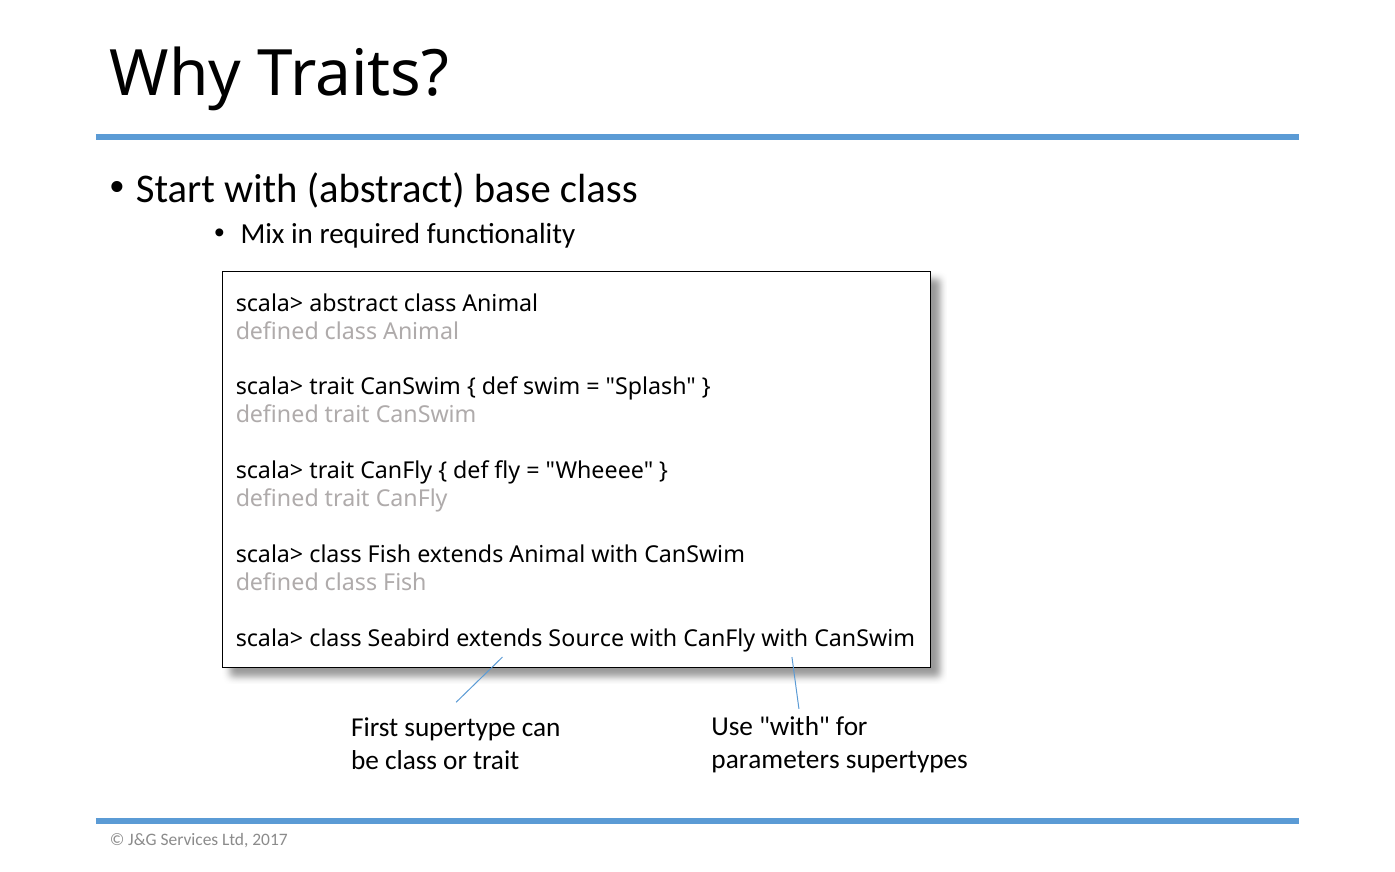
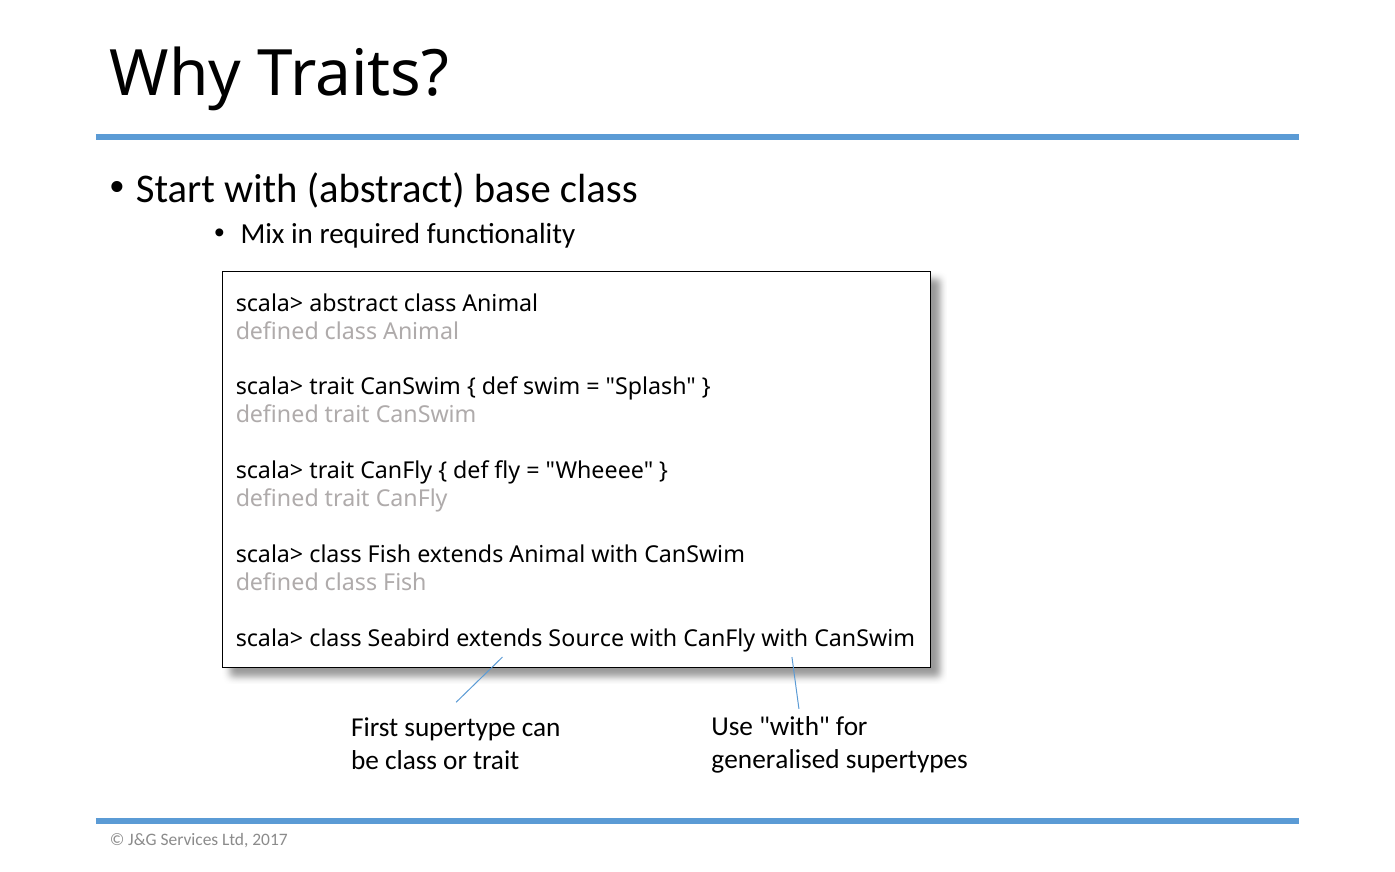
parameters: parameters -> generalised
